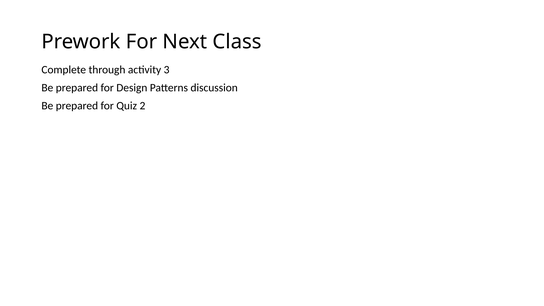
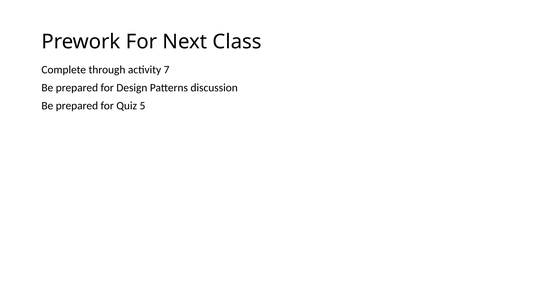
3: 3 -> 7
2: 2 -> 5
